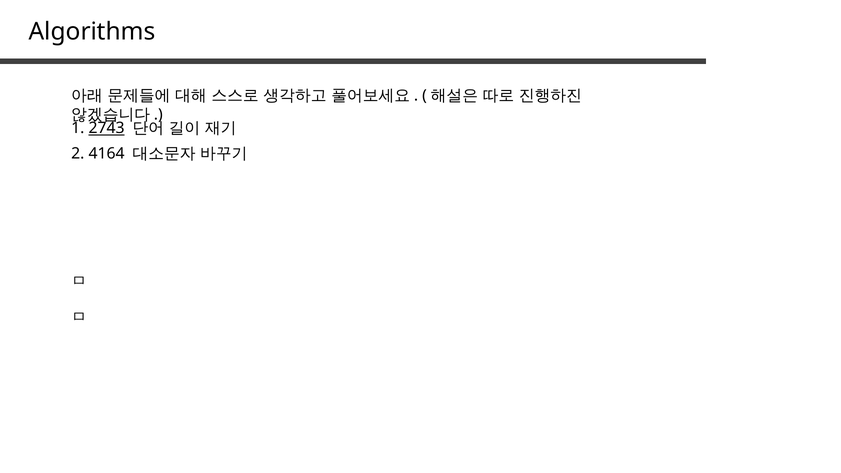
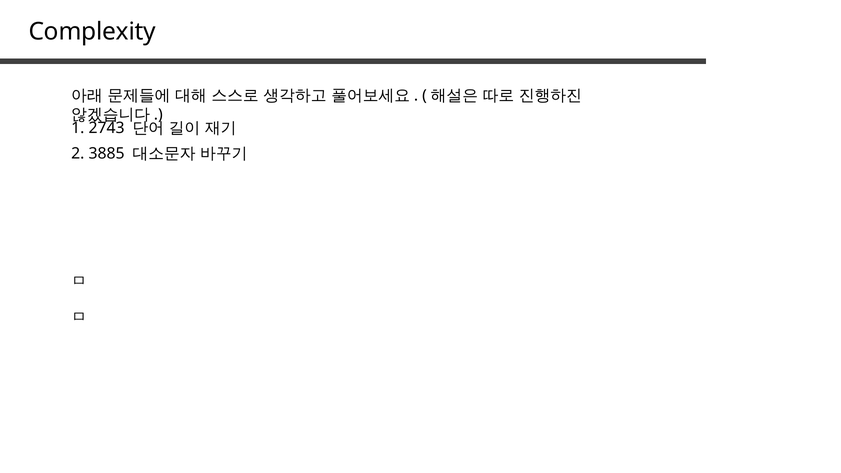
Algorithms: Algorithms -> Complexity
2743 underline: present -> none
4164: 4164 -> 3885
